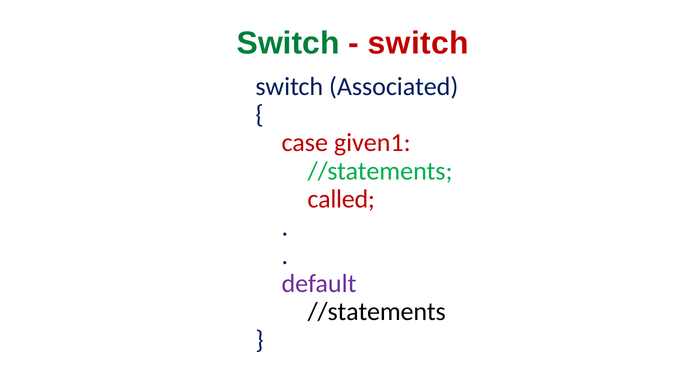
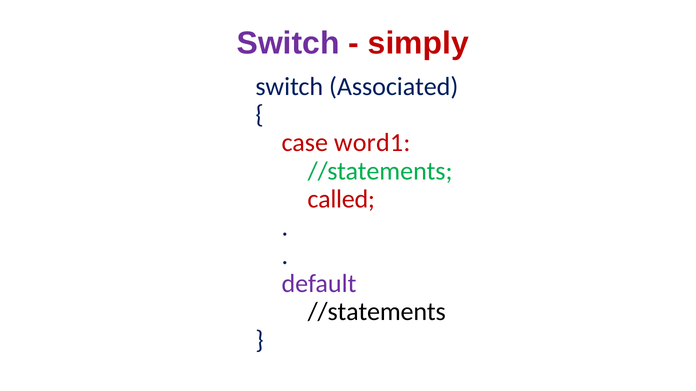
Switch at (288, 43) colour: green -> purple
switch at (418, 43): switch -> simply
given1: given1 -> word1
